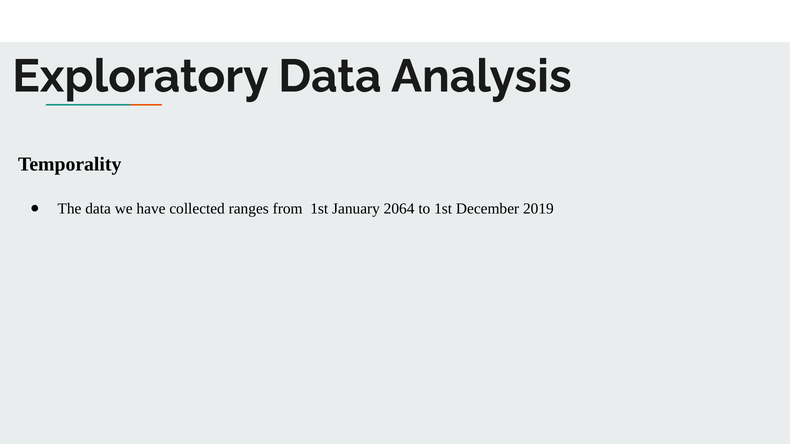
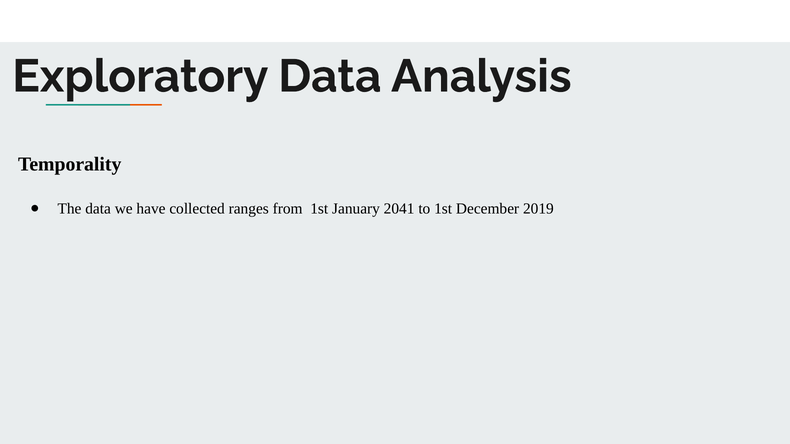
2064: 2064 -> 2041
